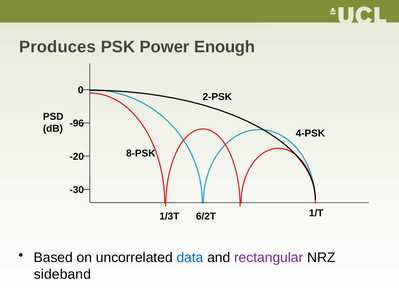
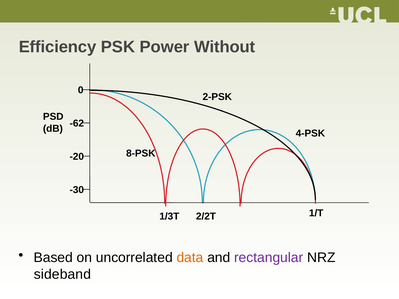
Produces: Produces -> Efficiency
Enough: Enough -> Without
-96: -96 -> -62
6/2T: 6/2T -> 2/2T
data colour: blue -> orange
